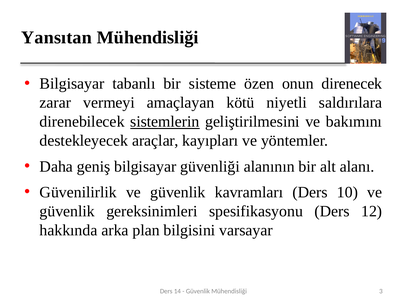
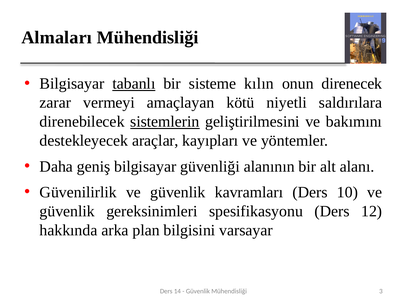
Yansıtan: Yansıtan -> Almaları
tabanlı underline: none -> present
özen: özen -> kılın
